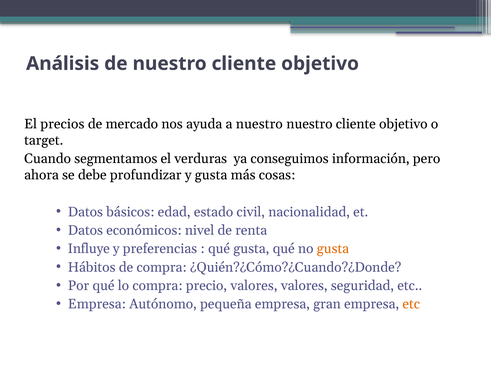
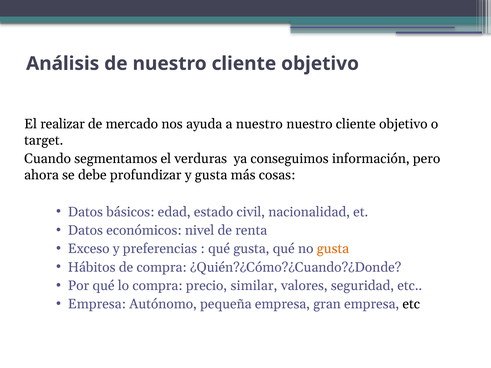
precios: precios -> realizar
Influye: Influye -> Exceso
precio valores: valores -> similar
etc at (411, 304) colour: orange -> black
